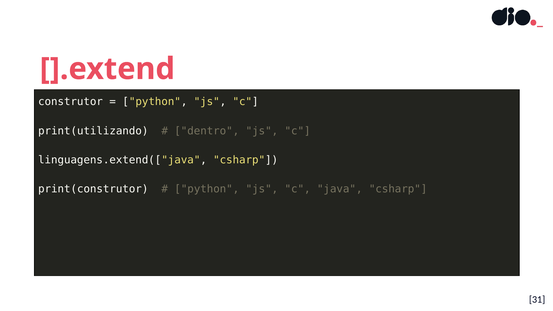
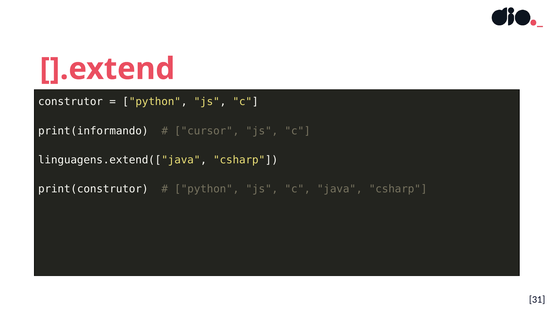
print(utilizando: print(utilizando -> print(informando
dentro: dentro -> cursor
